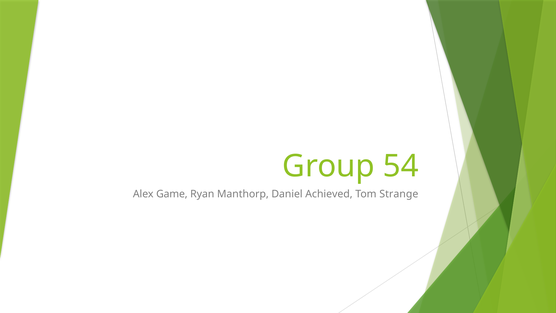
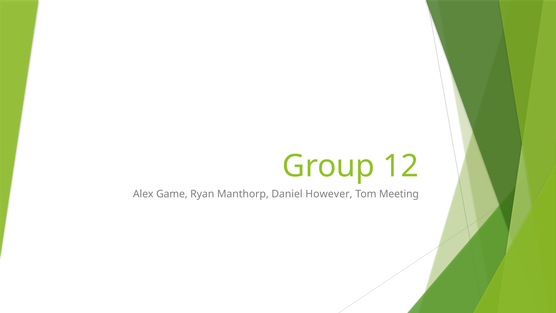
54: 54 -> 12
Achieved: Achieved -> However
Strange: Strange -> Meeting
